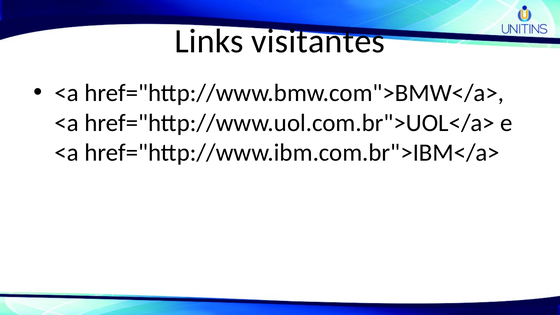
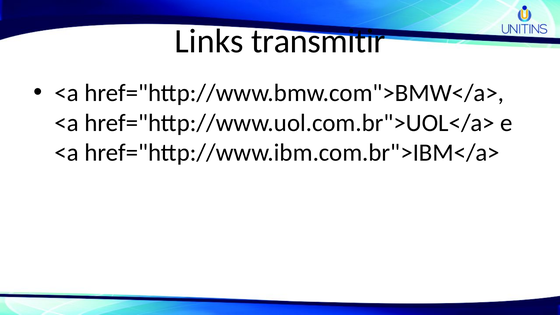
visitantes: visitantes -> transmitir
